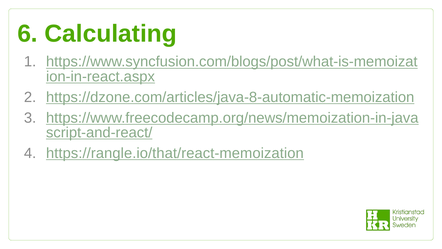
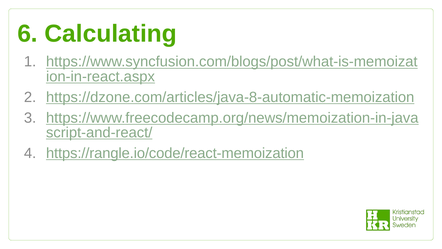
https://rangle.io/that/react-memoization: https://rangle.io/that/react-memoization -> https://rangle.io/code/react-memoization
